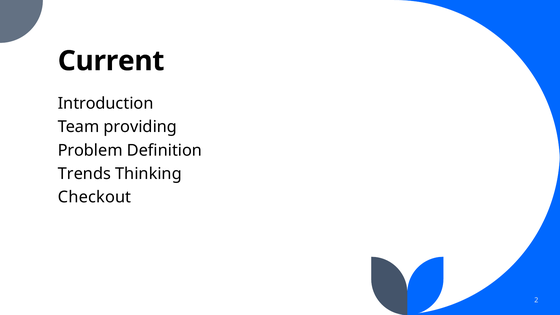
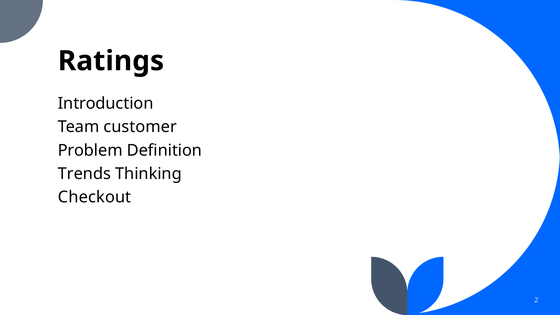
Current: Current -> Ratings
providing: providing -> customer
